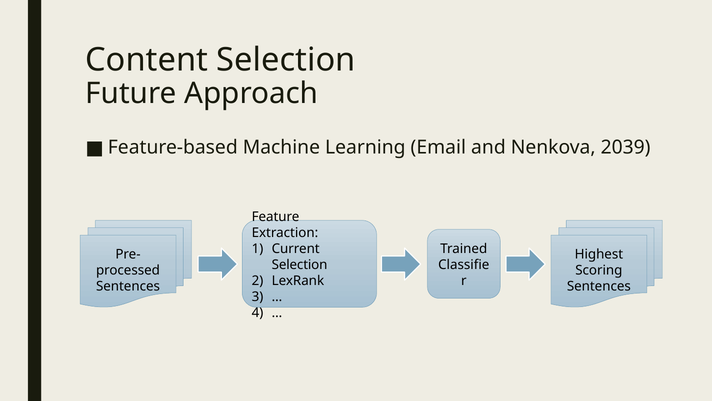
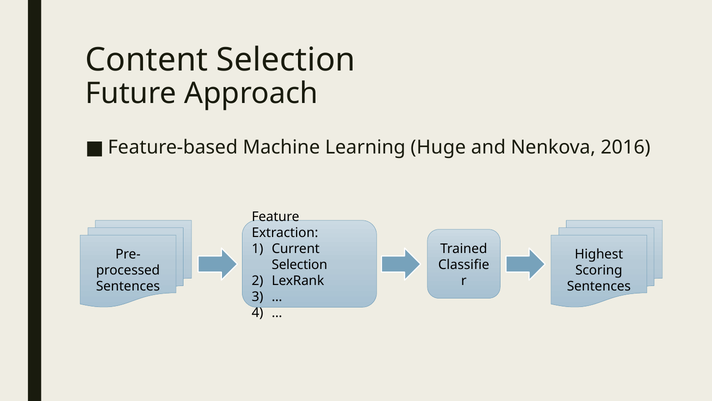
Email: Email -> Huge
2039: 2039 -> 2016
